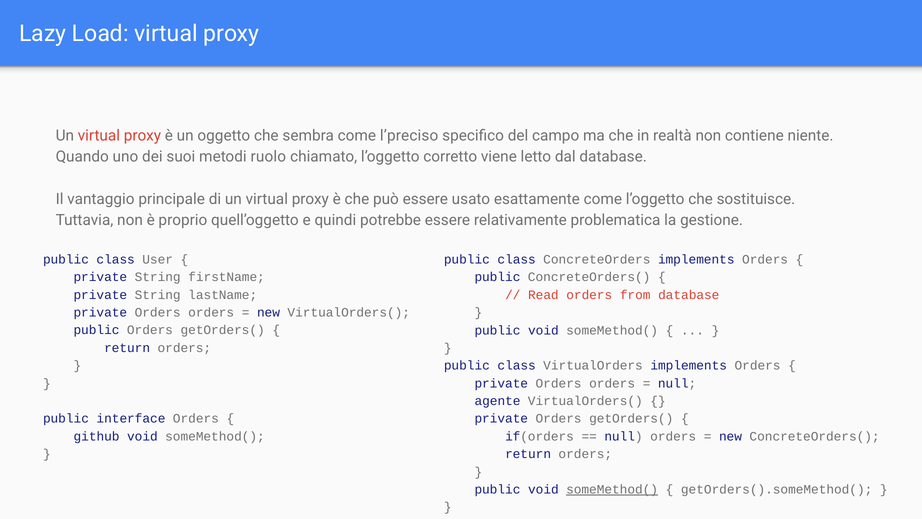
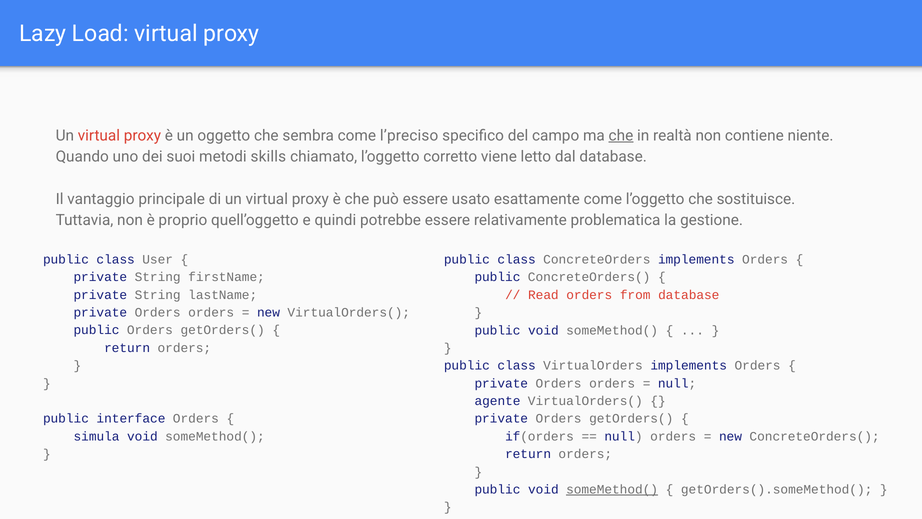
che at (621, 135) underline: none -> present
ruolo: ruolo -> skills
github: github -> simula
